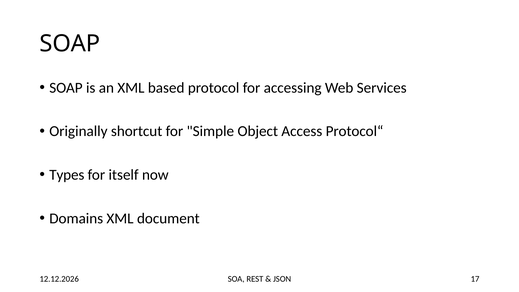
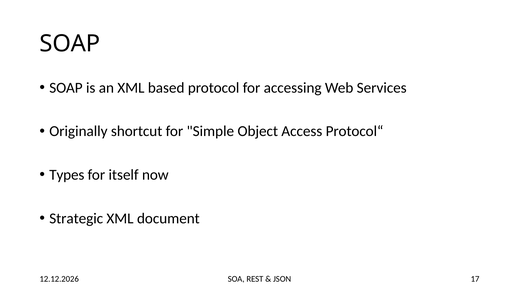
Domains: Domains -> Strategic
